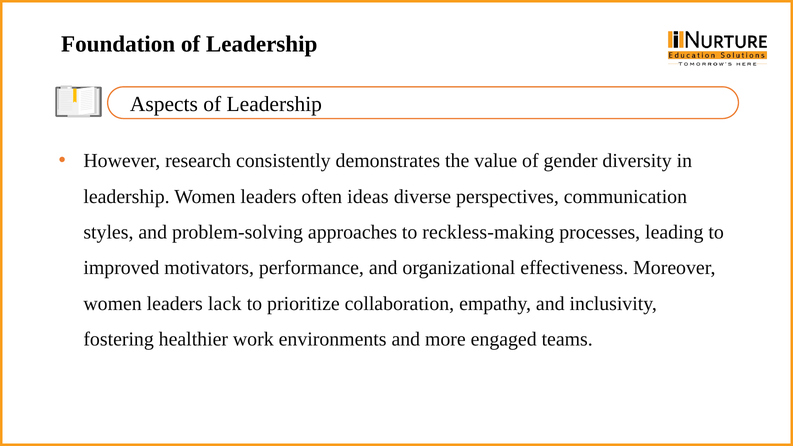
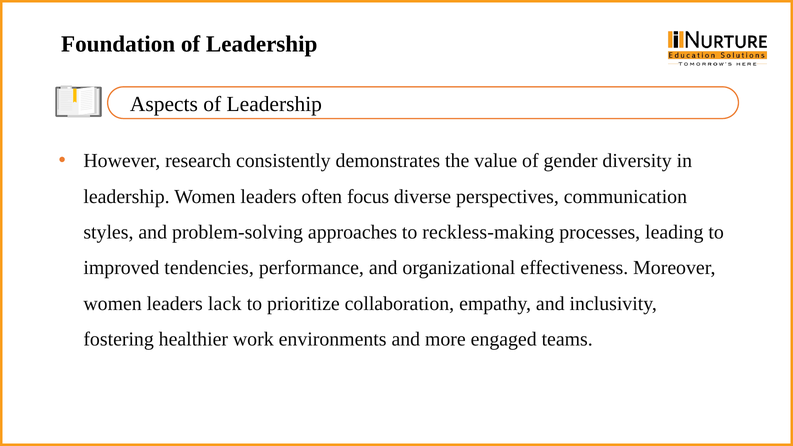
ideas: ideas -> focus
motivators: motivators -> tendencies
